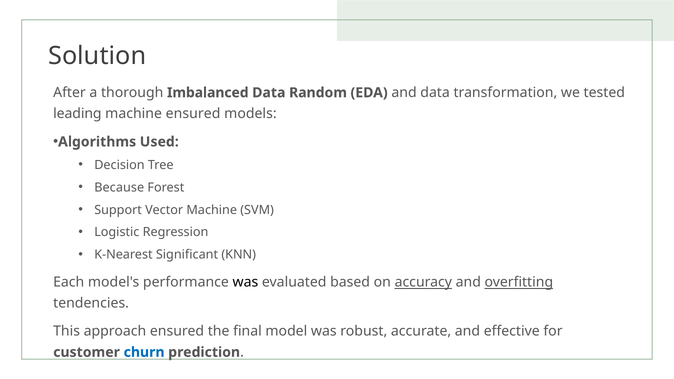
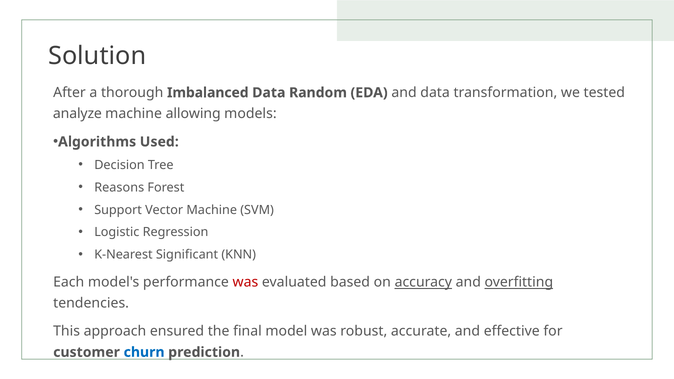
leading: leading -> analyze
machine ensured: ensured -> allowing
Because: Because -> Reasons
was at (245, 282) colour: black -> red
